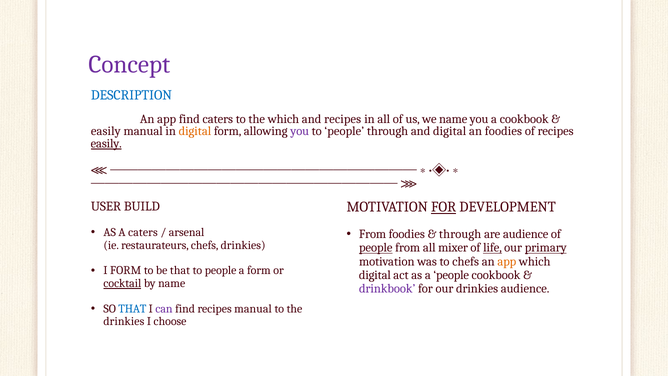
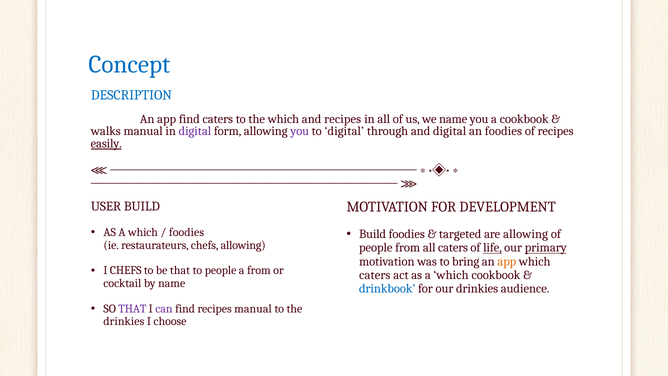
Concept colour: purple -> blue
easily at (106, 131): easily -> walks
digital at (195, 131) colour: orange -> purple
people at (344, 131): people -> digital
FOR at (444, 207) underline: present -> none
caters at (143, 232): caters -> which
arsenal at (187, 232): arsenal -> foodies
From at (373, 234): From -> Build
through at (460, 234): through -> targeted
are audience: audience -> allowing
chefs drinkies: drinkies -> allowing
people at (376, 248) underline: present -> none
all mixer: mixer -> caters
to chefs: chefs -> bring
I FORM: FORM -> CHEFS
a form: form -> from
digital at (375, 275): digital -> caters
act as a people: people -> which
cocktail underline: present -> none
drinkbook colour: purple -> blue
THAT at (132, 309) colour: blue -> purple
